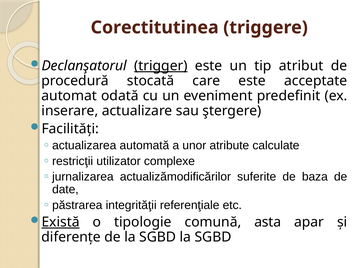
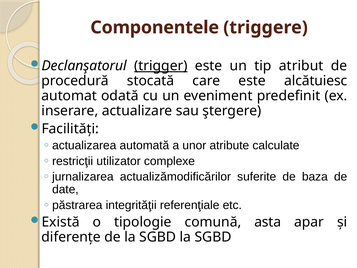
Corectitutinea: Corectitutinea -> Componentele
acceptate: acceptate -> alcătuiesc
Există underline: present -> none
